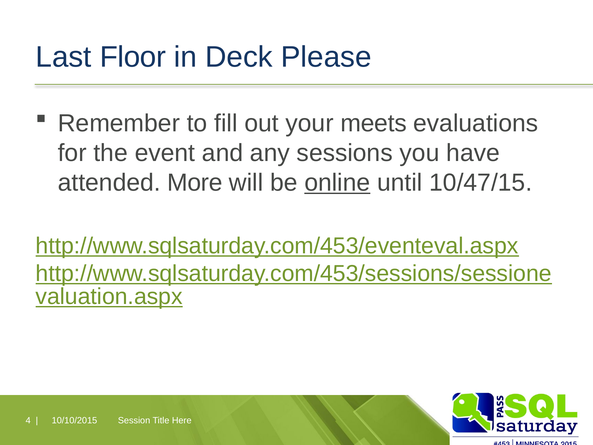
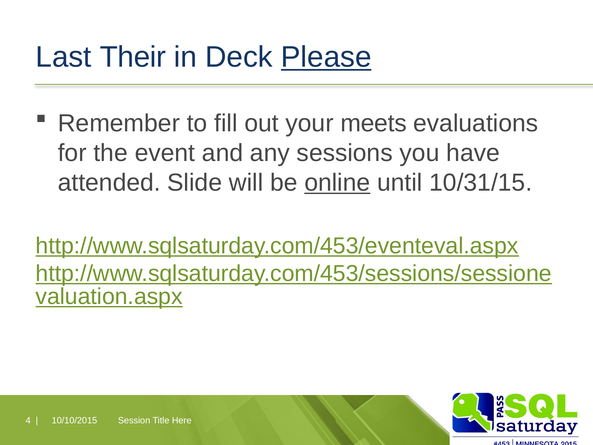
Floor: Floor -> Their
Please underline: none -> present
More: More -> Slide
10/47/15: 10/47/15 -> 10/31/15
